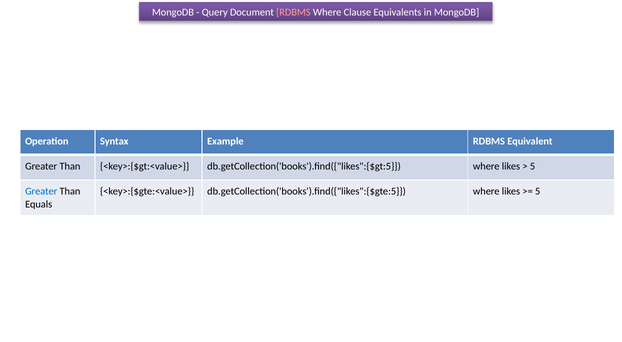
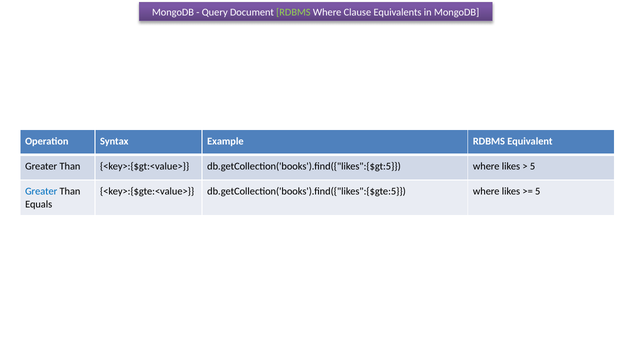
RDBMS at (293, 12) colour: pink -> light green
